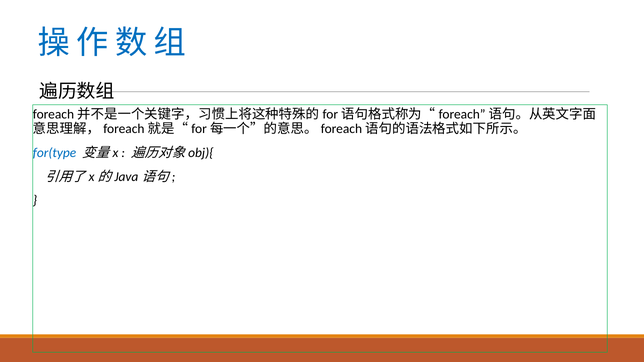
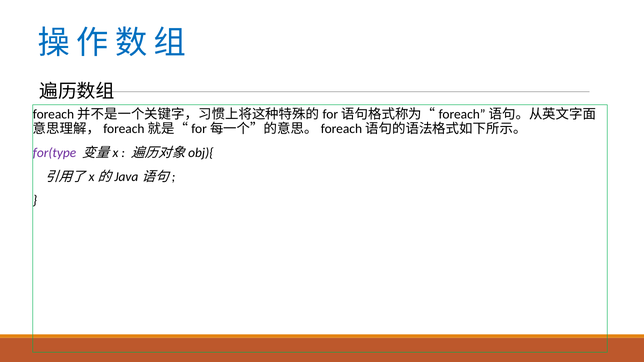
for(type colour: blue -> purple
